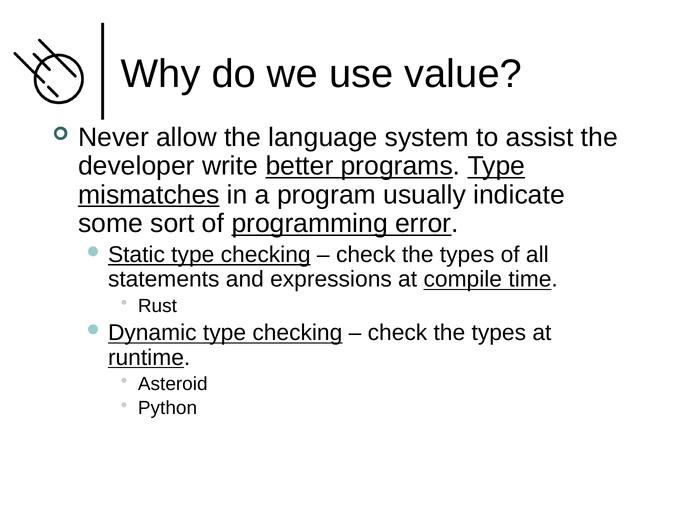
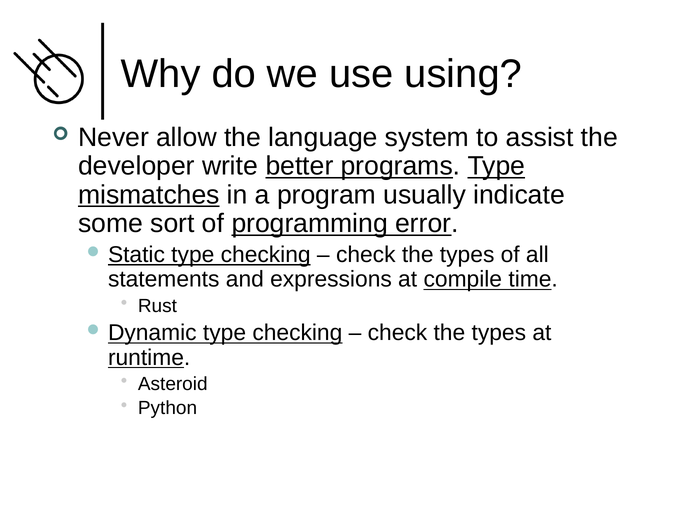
value: value -> using
